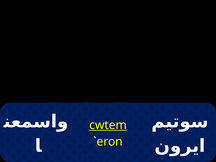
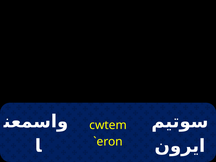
cwtem underline: present -> none
